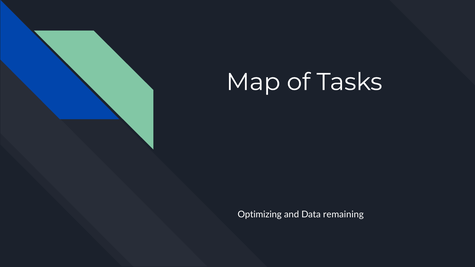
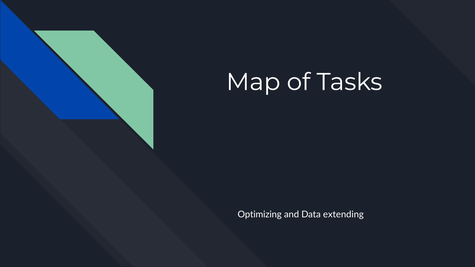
remaining: remaining -> extending
